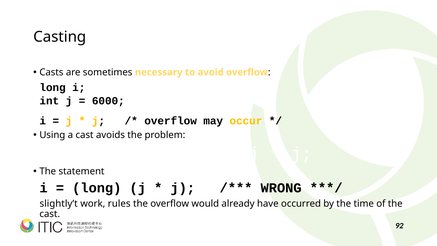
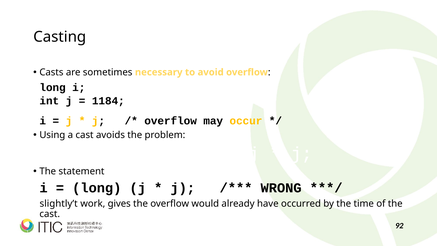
6000: 6000 -> 1184
rules: rules -> gives
